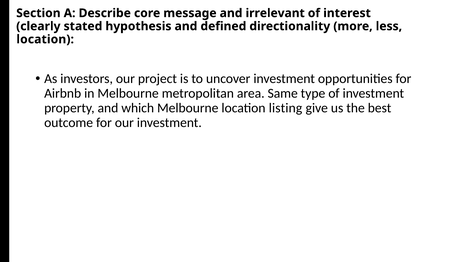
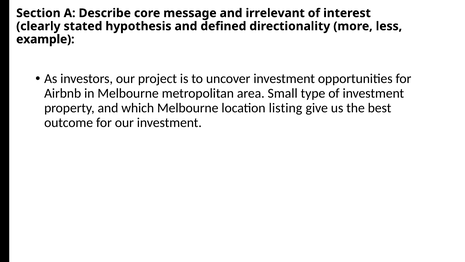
location at (45, 39): location -> example
Same: Same -> Small
